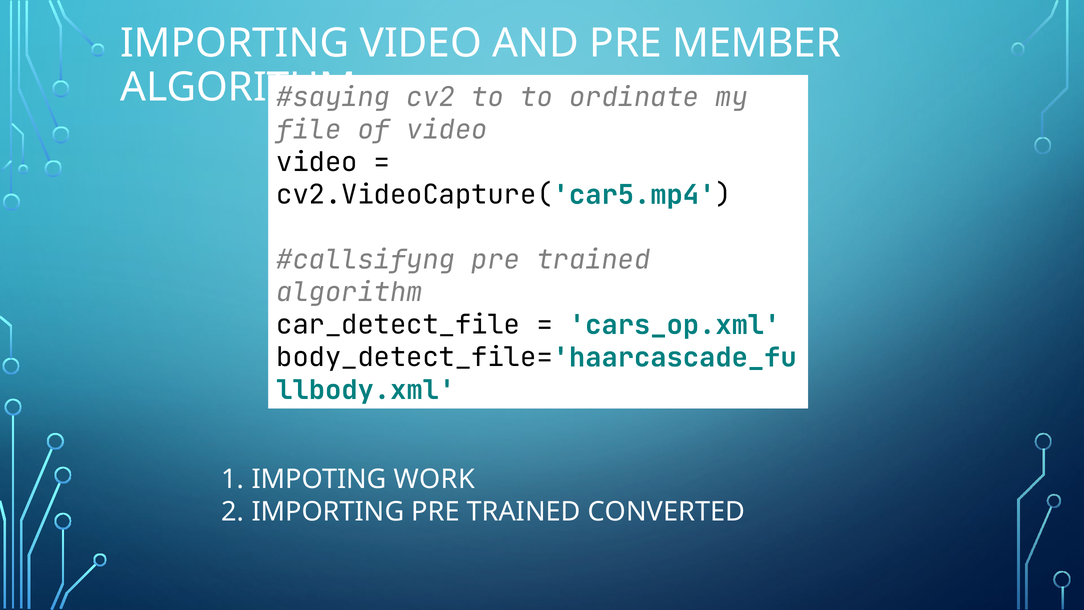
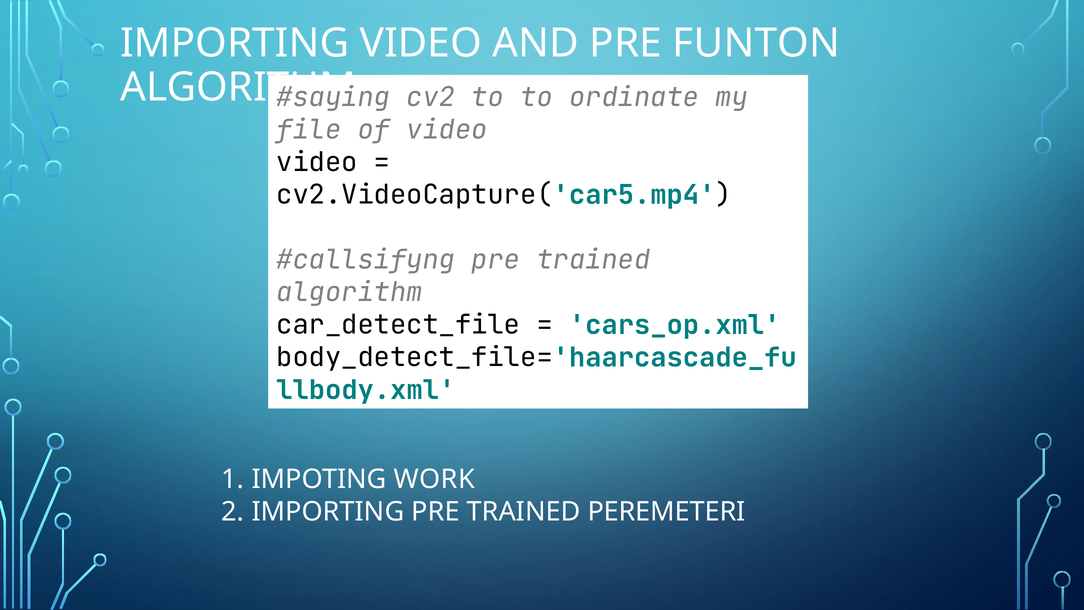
MEMBER: MEMBER -> FUNTON
CONVERTED: CONVERTED -> PEREMETERI
